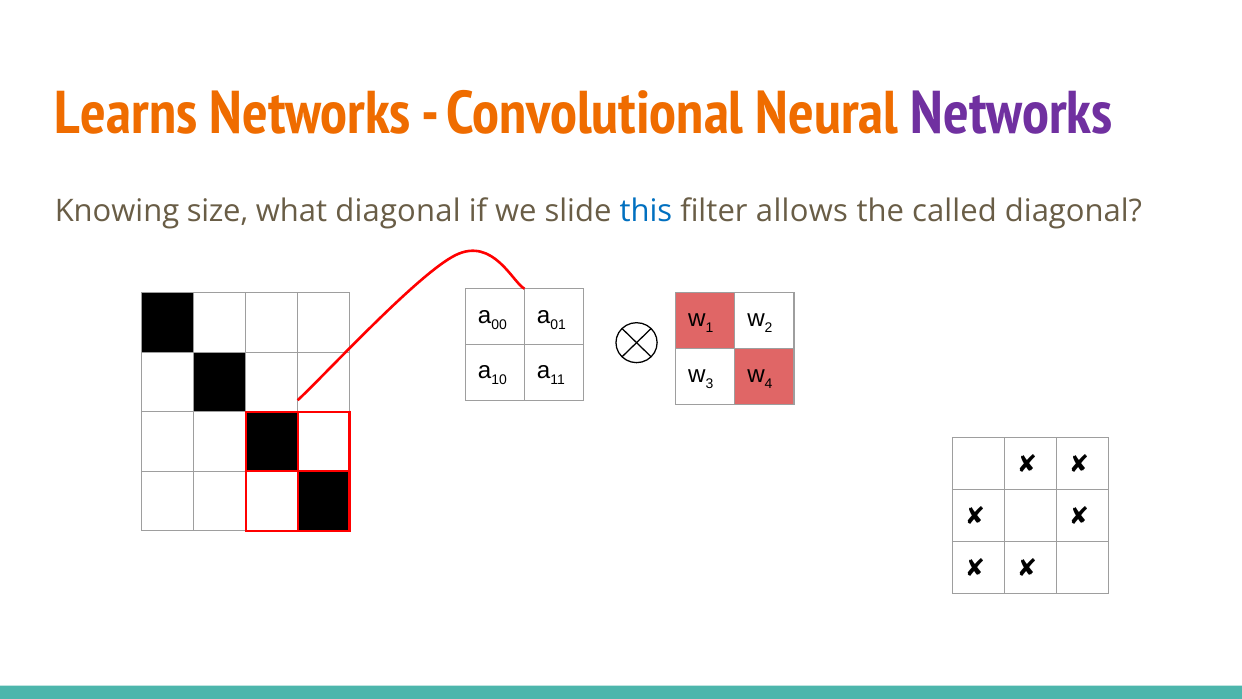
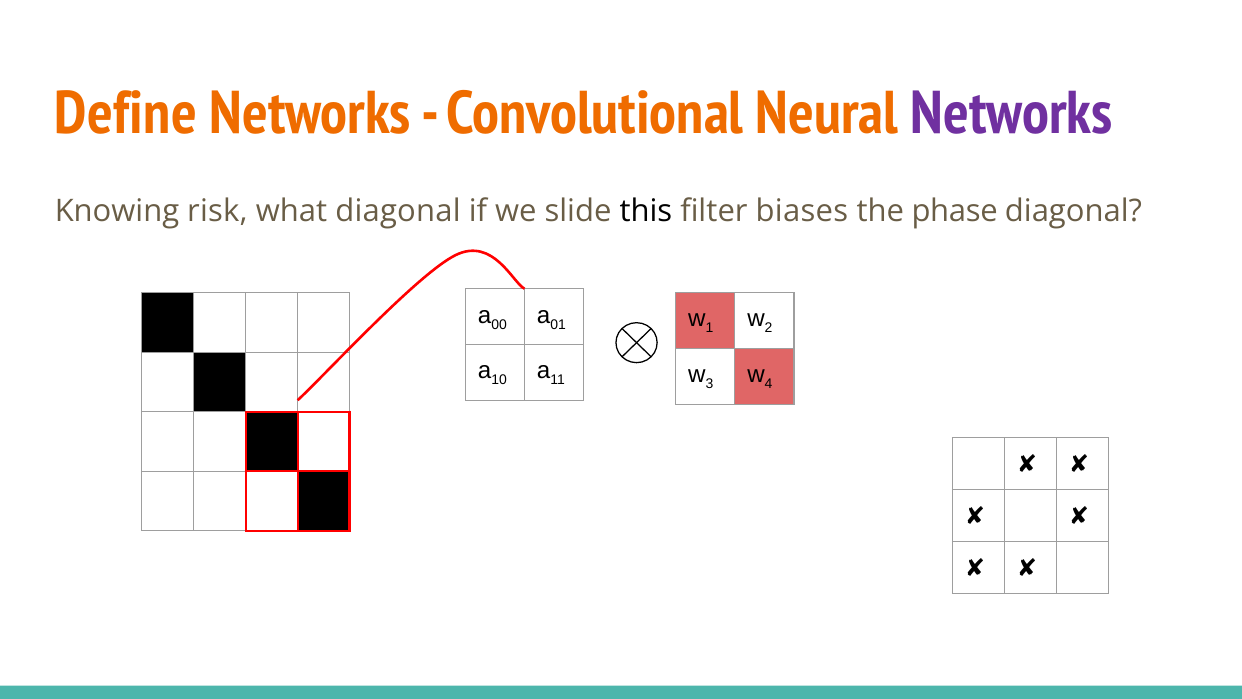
Learns: Learns -> Define
size: size -> risk
this colour: blue -> black
allows: allows -> biases
called: called -> phase
